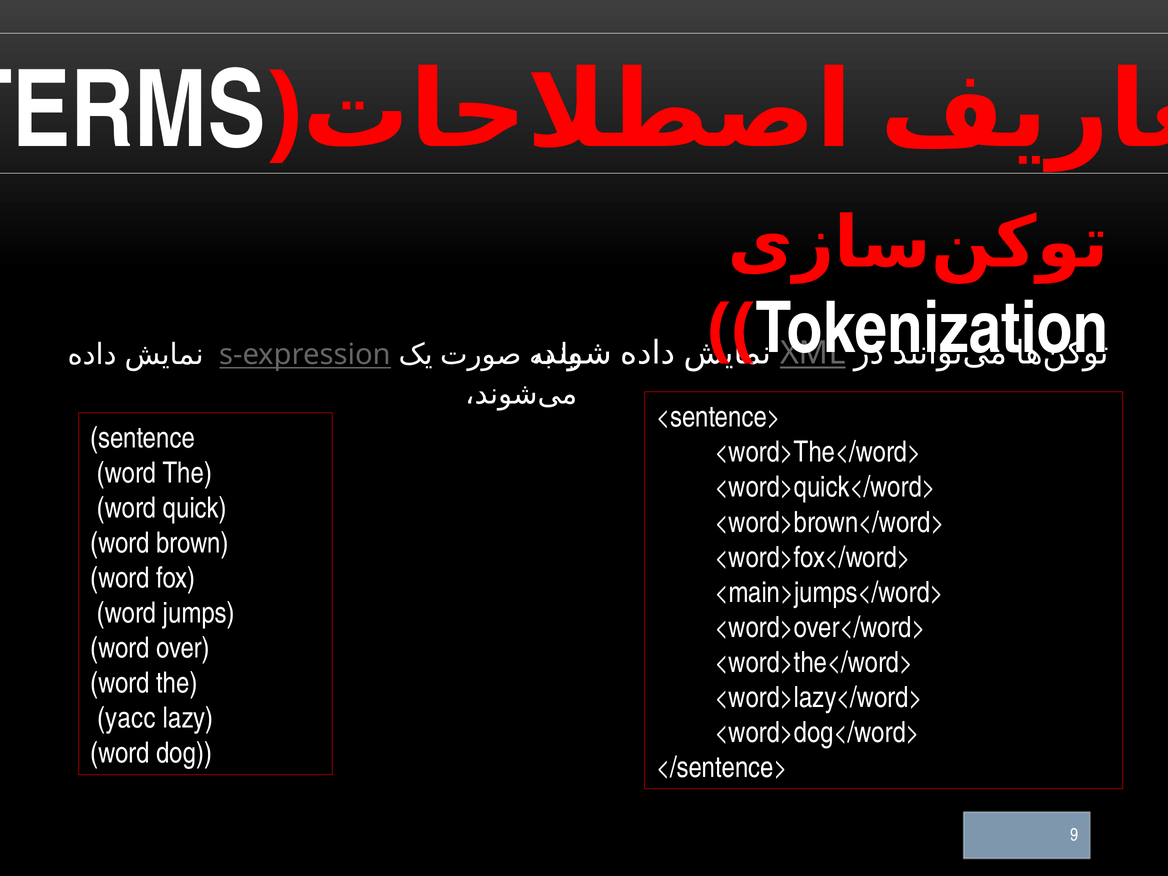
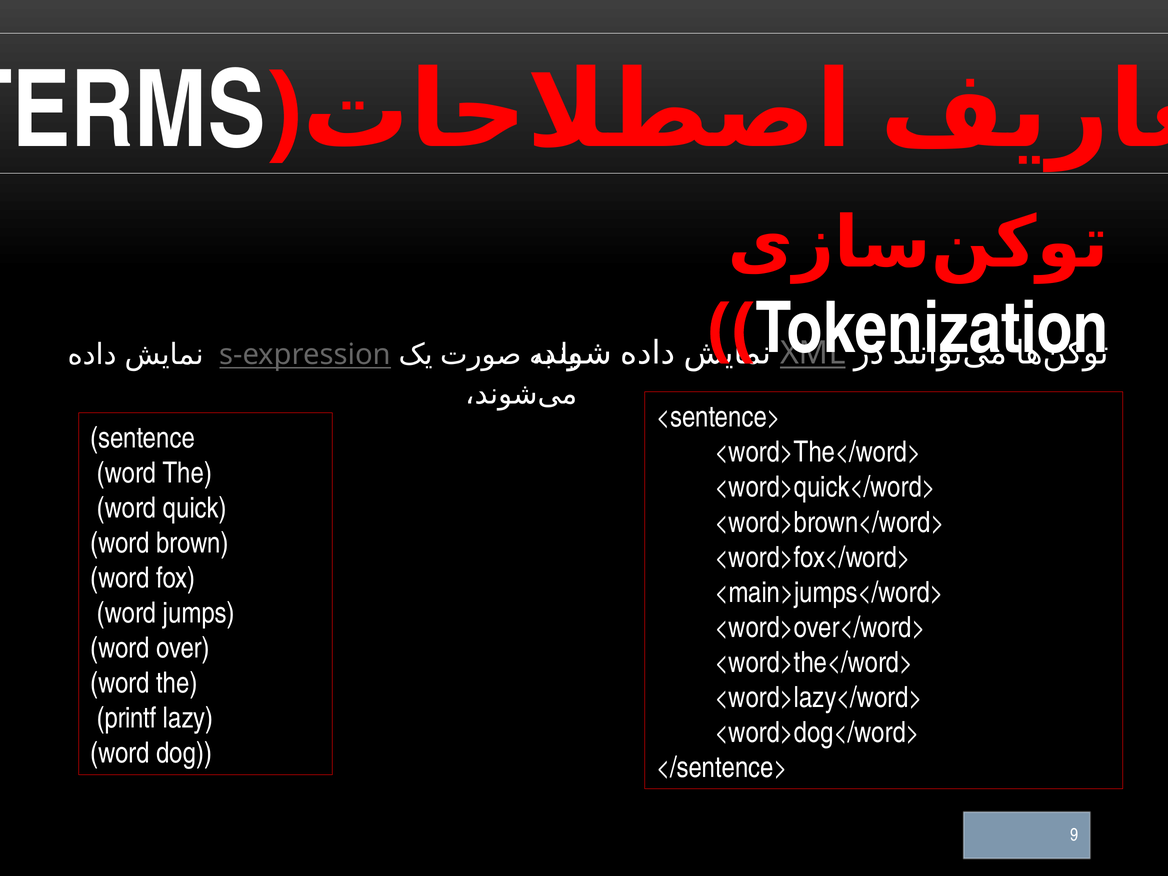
yacc: yacc -> printf
